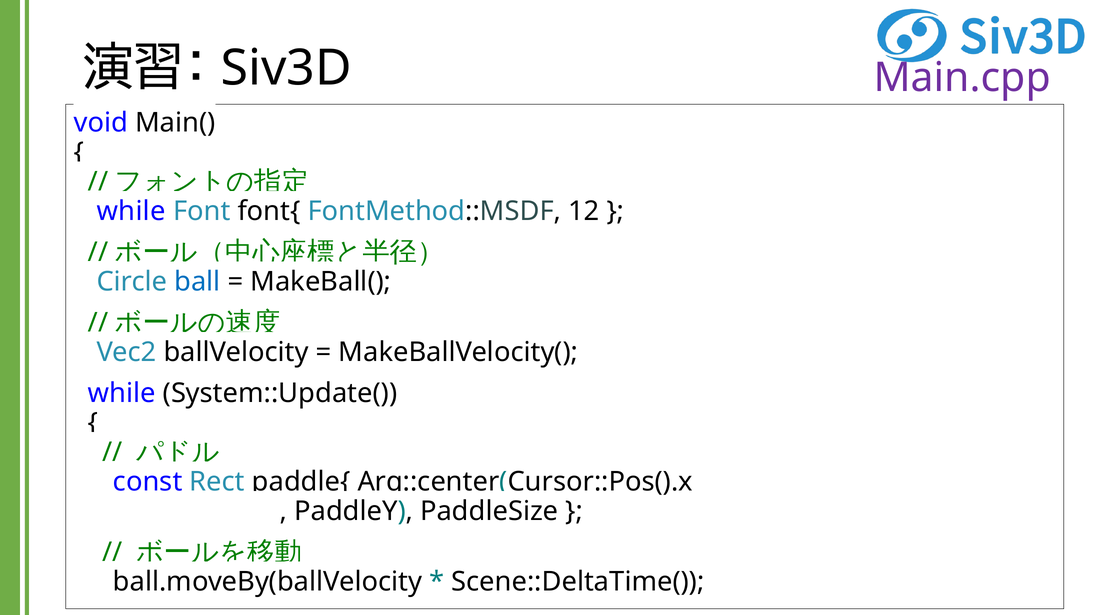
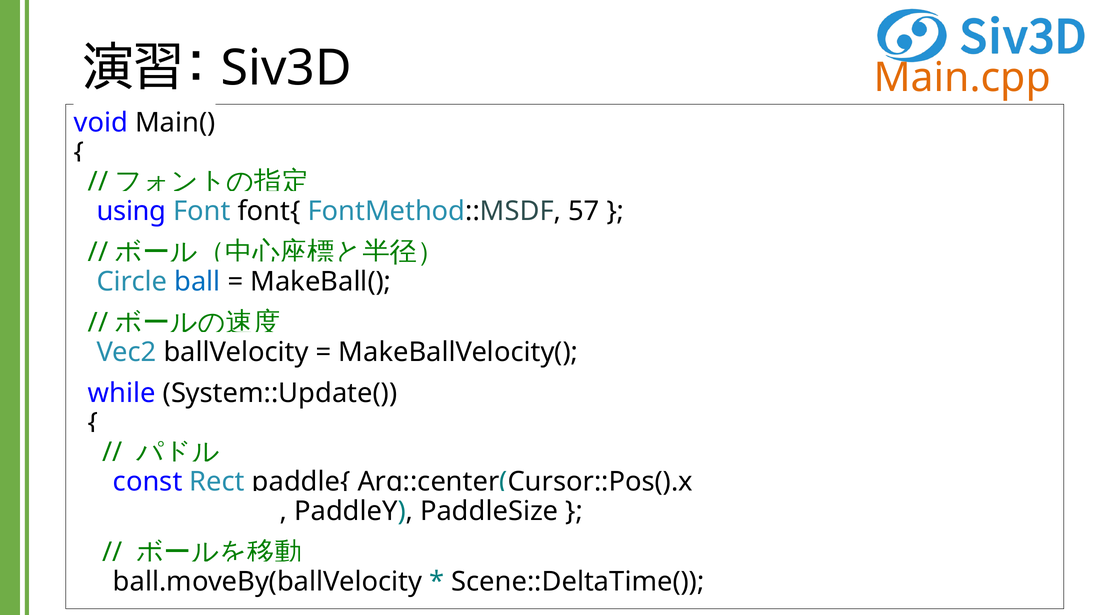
Main.cpp colour: purple -> orange
while at (131, 211): while -> using
12: 12 -> 57
